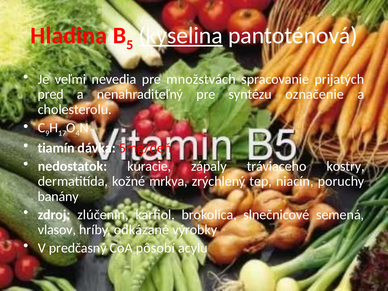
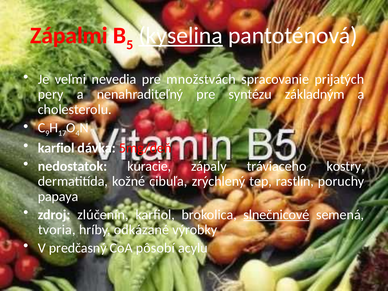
Hladina: Hladina -> Zápalmi
pred: pred -> pery
označenie: označenie -> základným
tiamín at (56, 148): tiamín -> karfiol
mrkva: mrkva -> cibuľa
niacín: niacín -> rastlín
banány: banány -> papaya
slnečnicové underline: none -> present
vlasov: vlasov -> tvoria
